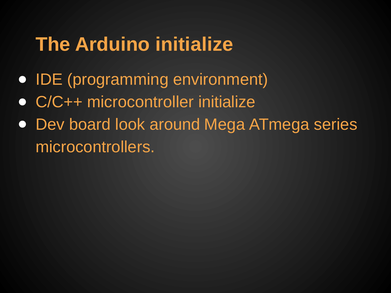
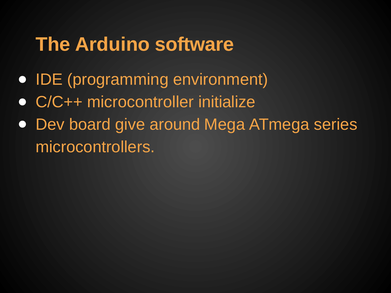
Arduino initialize: initialize -> software
look: look -> give
